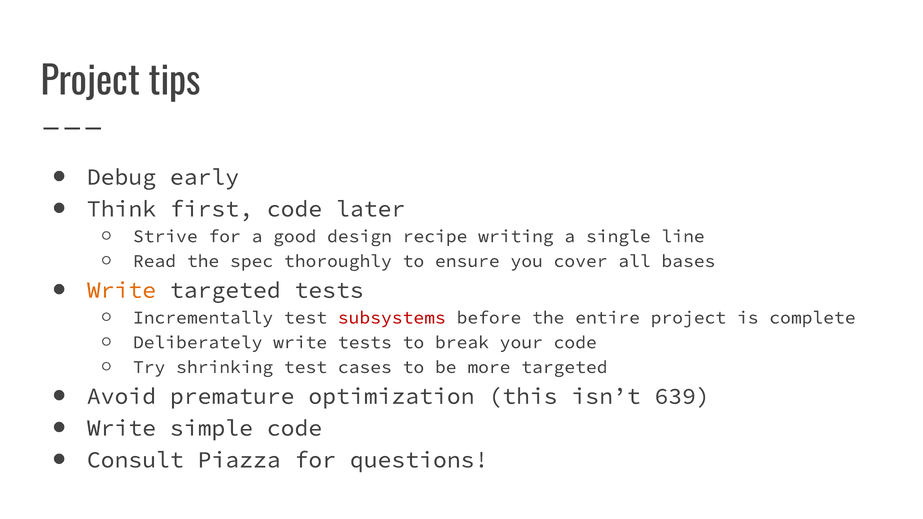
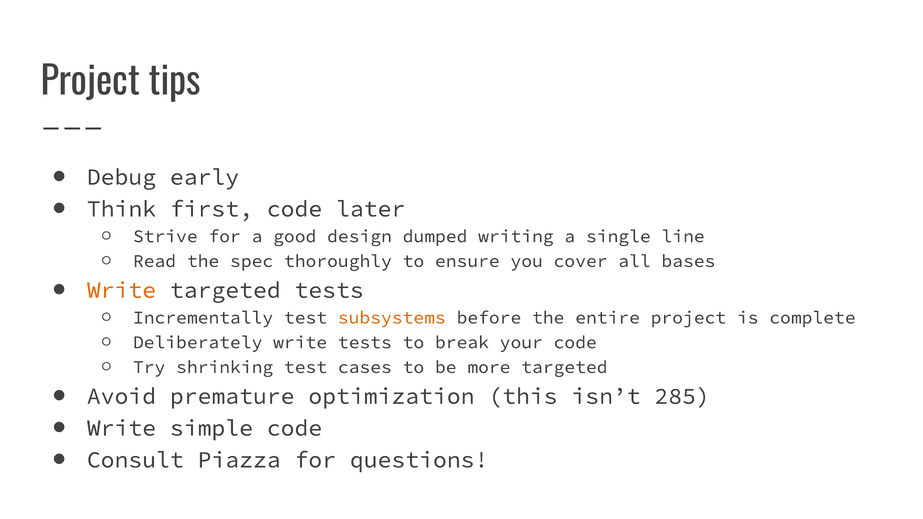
recipe: recipe -> dumped
subsystems colour: red -> orange
639: 639 -> 285
